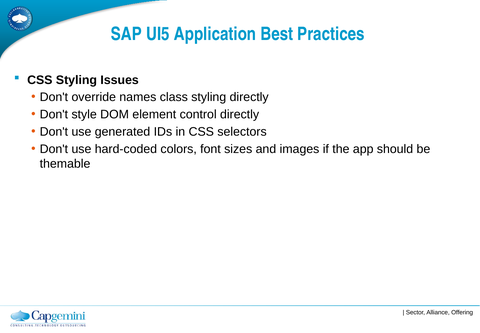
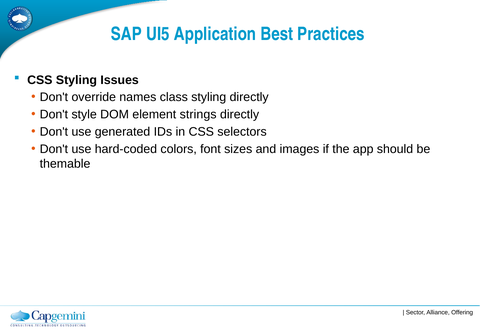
control: control -> strings
